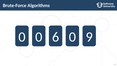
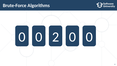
6: 6 -> 2
9 at (89, 37): 9 -> 0
